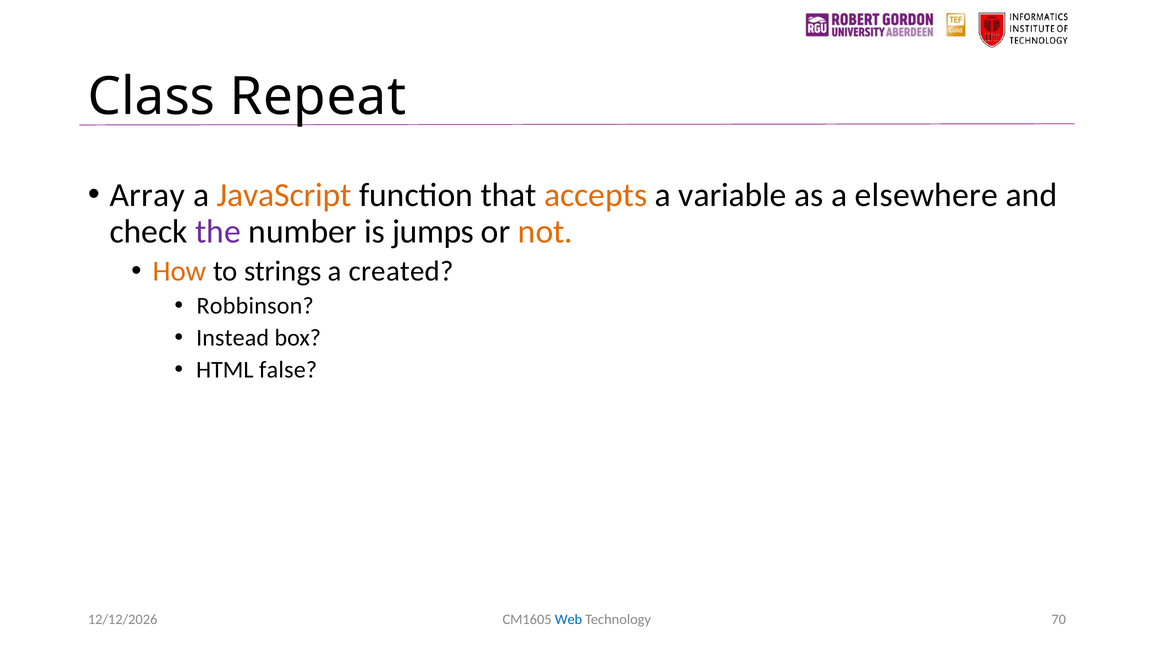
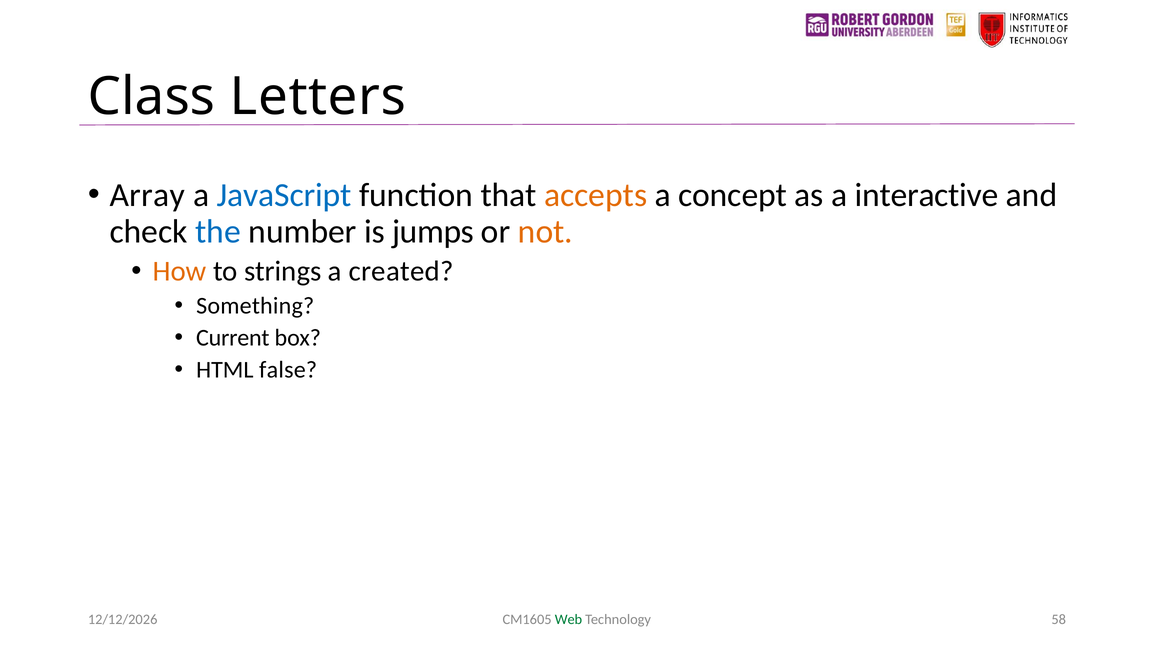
Repeat: Repeat -> Letters
JavaScript colour: orange -> blue
variable: variable -> concept
elsewhere: elsewhere -> interactive
the colour: purple -> blue
Robbinson: Robbinson -> Something
Instead: Instead -> Current
Web colour: blue -> green
70: 70 -> 58
